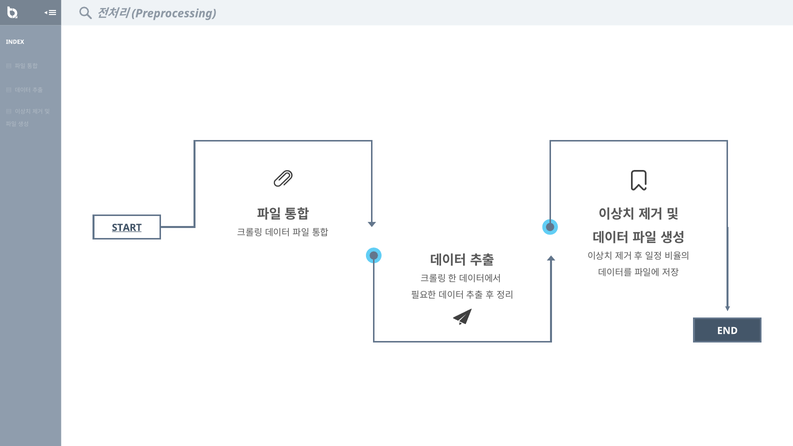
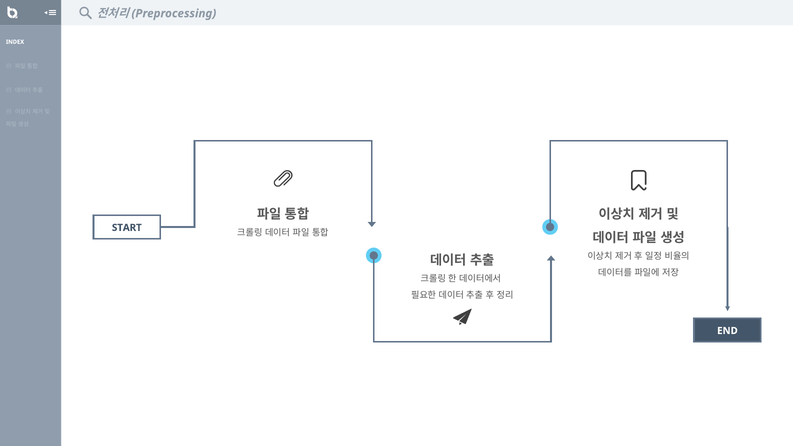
START underline: present -> none
